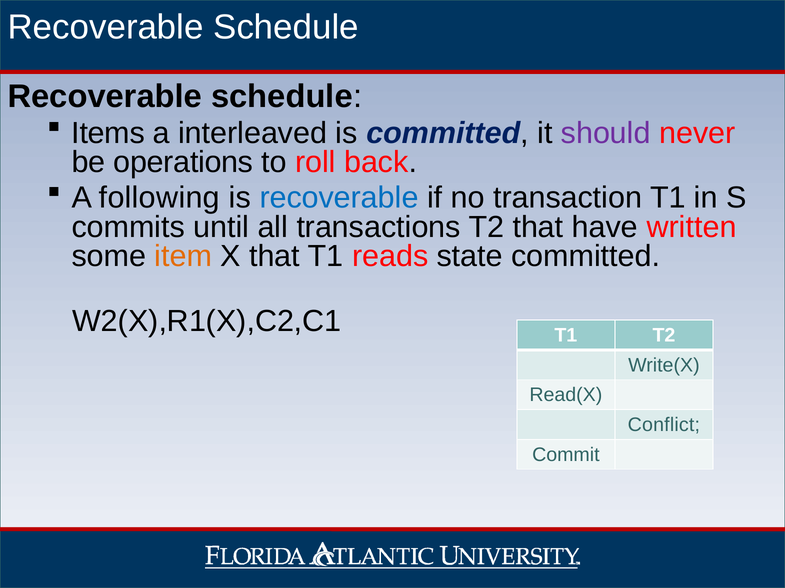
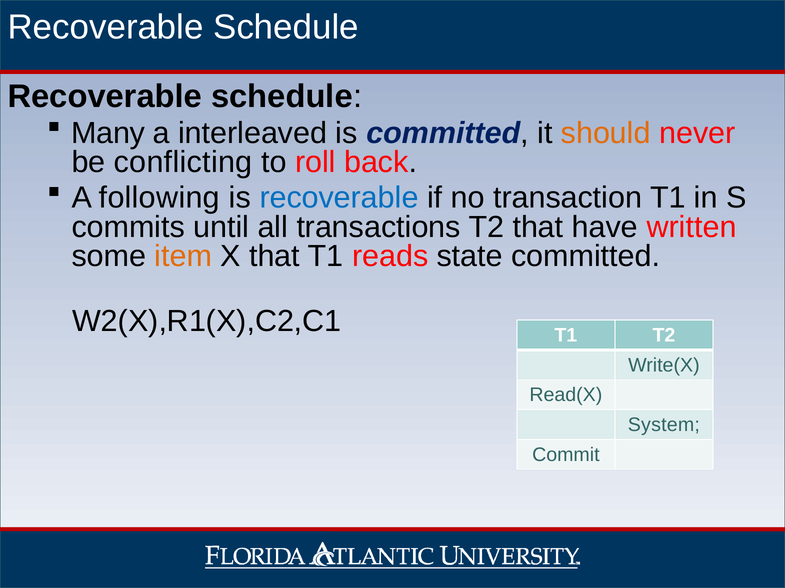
Items: Items -> Many
should colour: purple -> orange
operations: operations -> conflicting
Conflict: Conflict -> System
